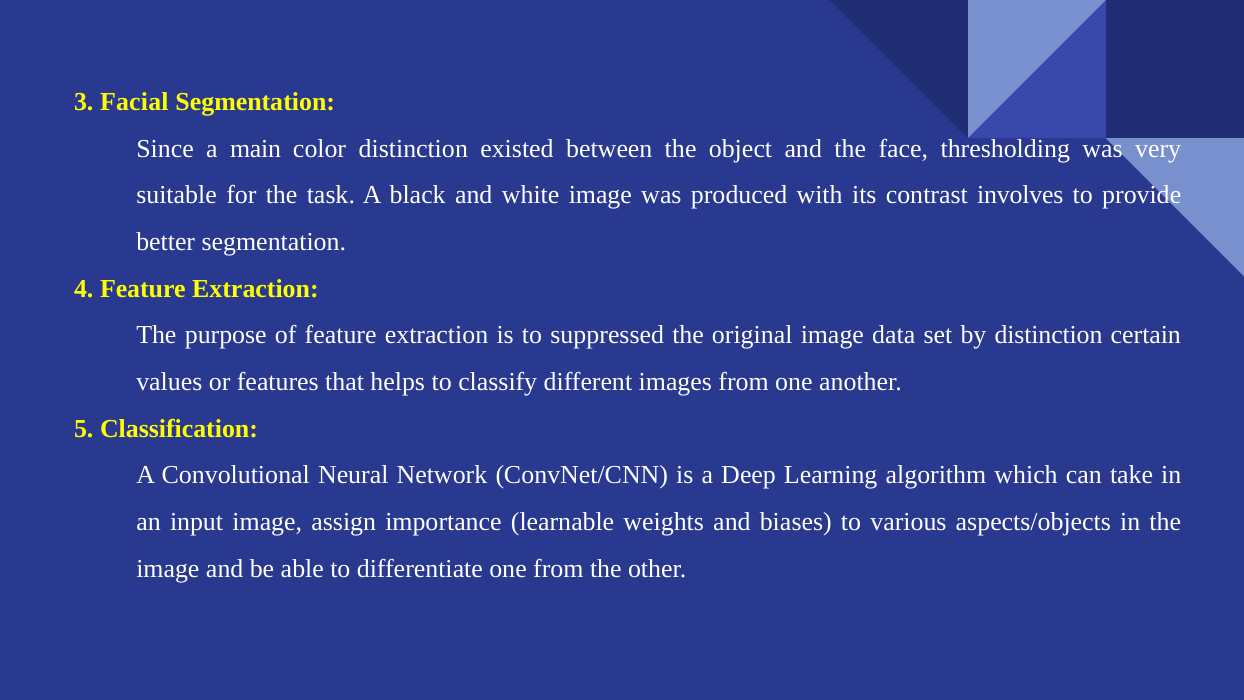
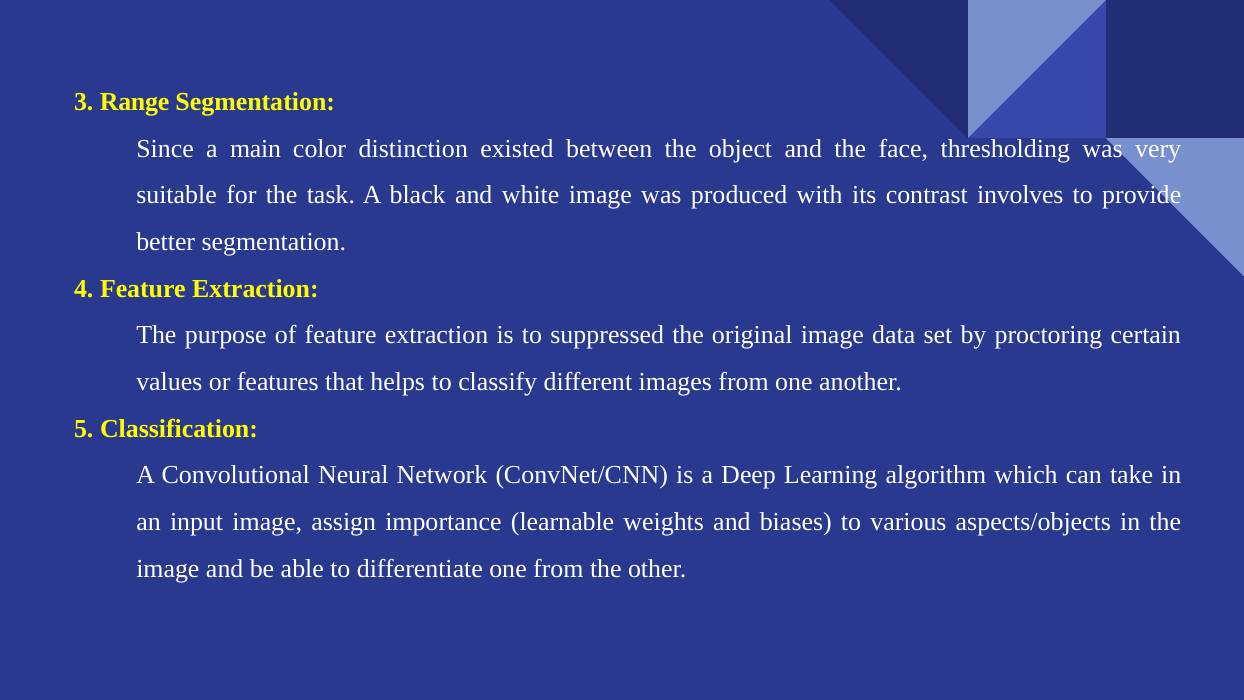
Facial: Facial -> Range
by distinction: distinction -> proctoring
